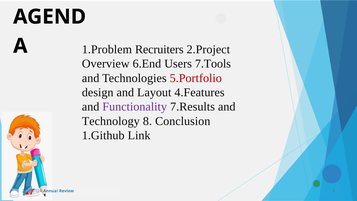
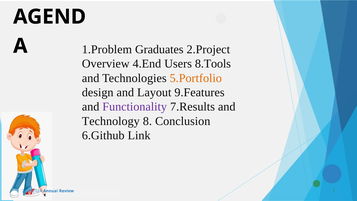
Recruiters: Recruiters -> Graduates
6.End: 6.End -> 4.End
7.Tools: 7.Tools -> 8.Tools
5.Portfolio colour: red -> orange
4.Features: 4.Features -> 9.Features
1.Github: 1.Github -> 6.Github
